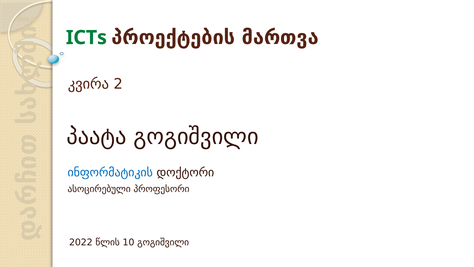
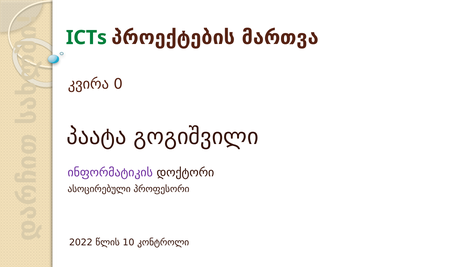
2: 2 -> 0
ინფორმატიკის colour: blue -> purple
10 გოგიშვილი: გოგიშვილი -> კონტროლი
